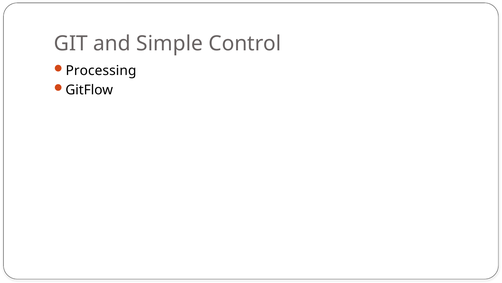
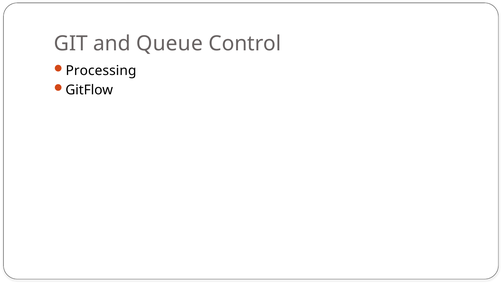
Simple: Simple -> Queue
